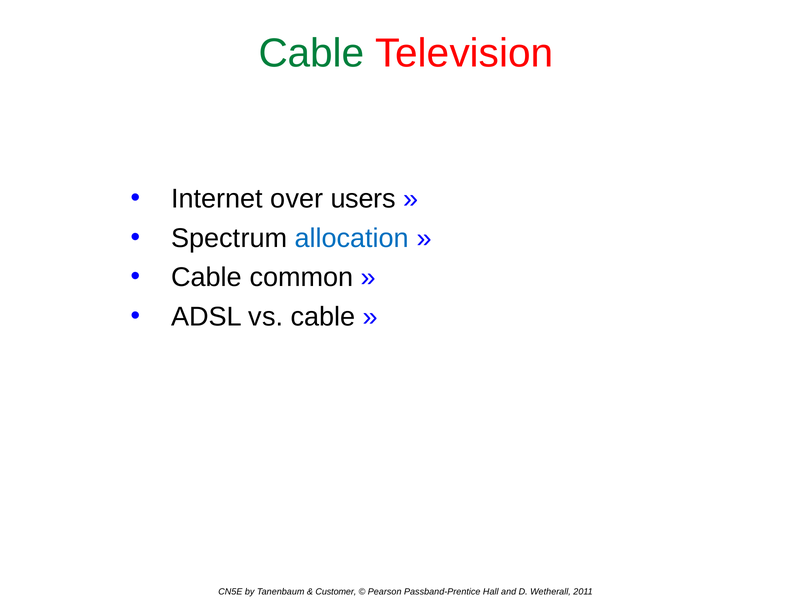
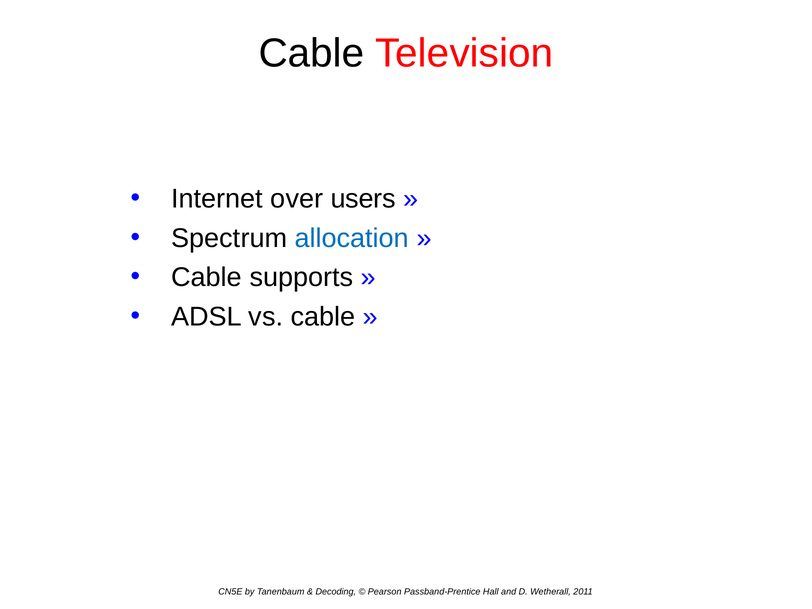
Cable at (312, 54) colour: green -> black
common: common -> supports
Customer: Customer -> Decoding
